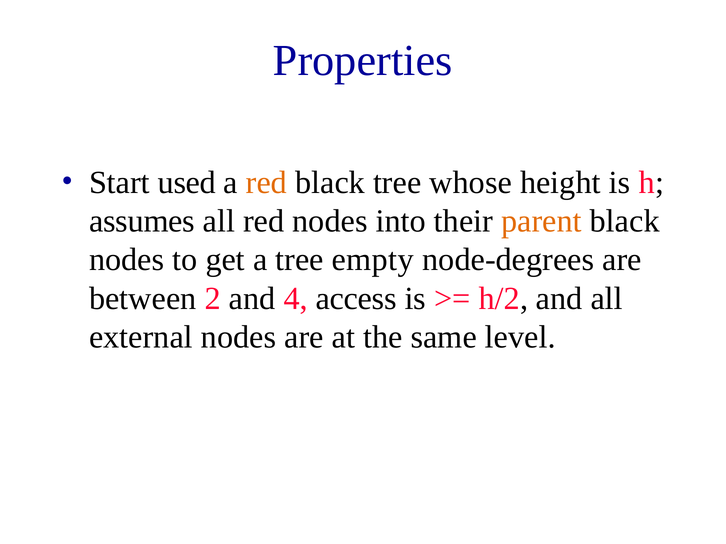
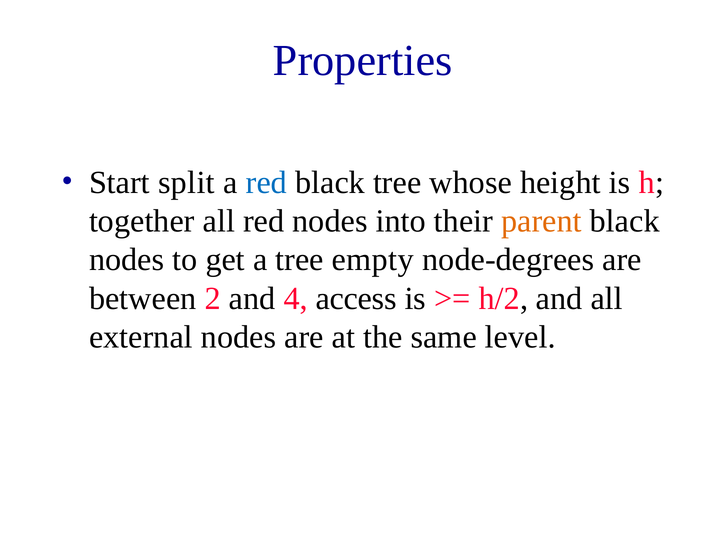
used: used -> split
red at (266, 183) colour: orange -> blue
assumes: assumes -> together
